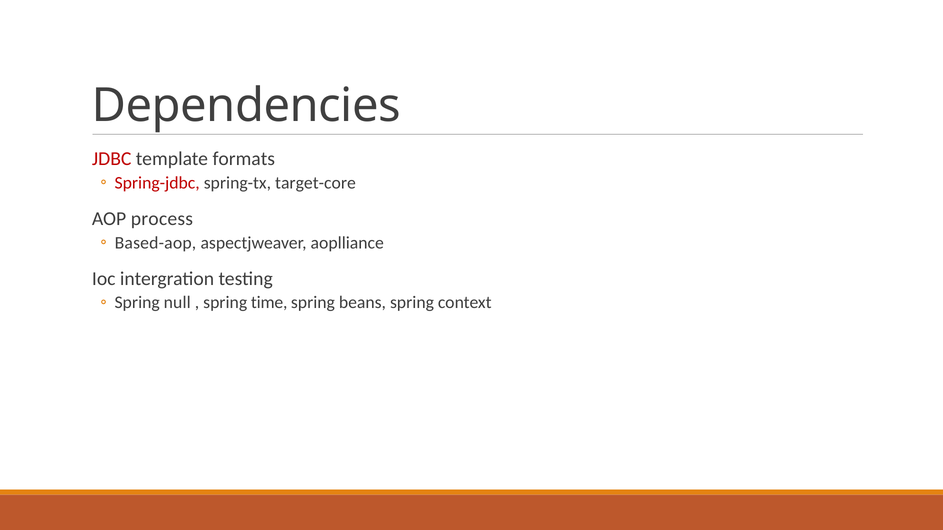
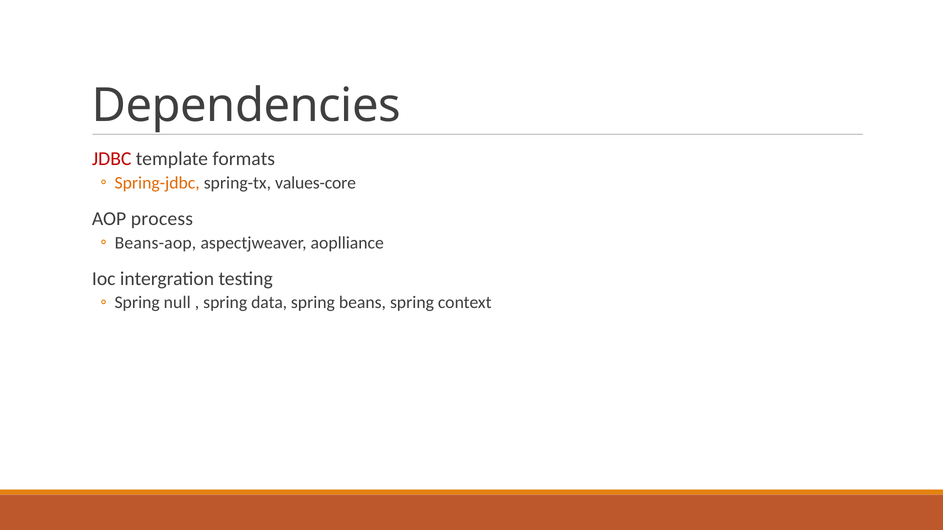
Spring-jdbc colour: red -> orange
target-core: target-core -> values-core
Based-aop: Based-aop -> Beans-aop
time: time -> data
